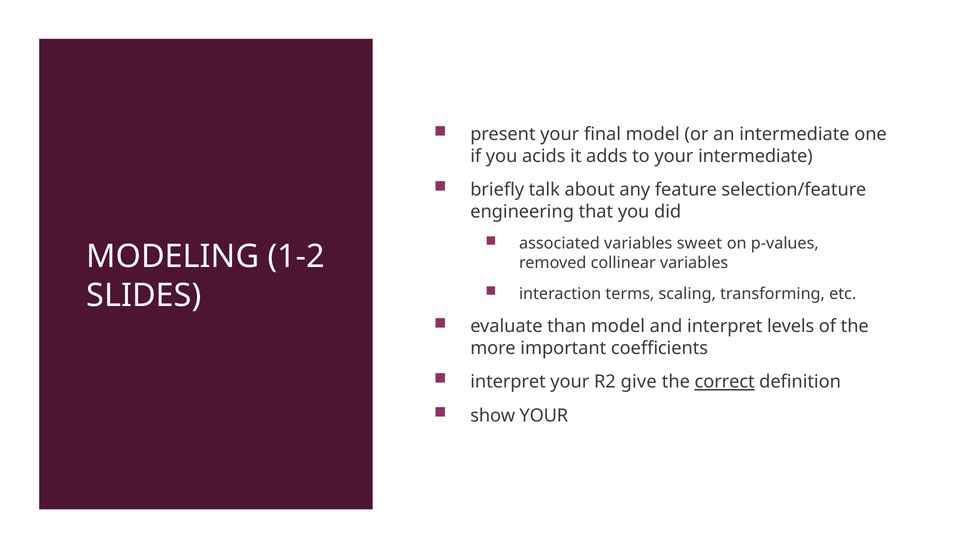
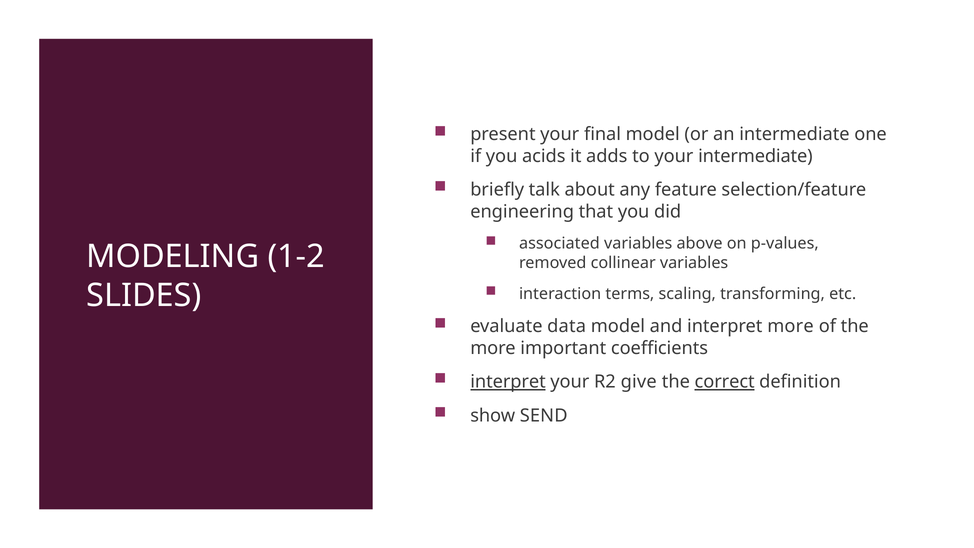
sweet: sweet -> above
than: than -> data
interpret levels: levels -> more
interpret at (508, 382) underline: none -> present
show YOUR: YOUR -> SEND
